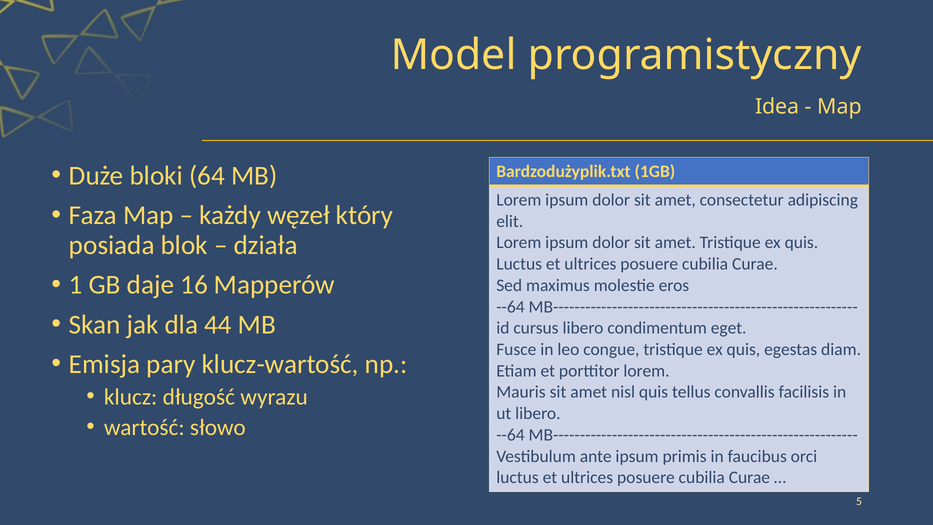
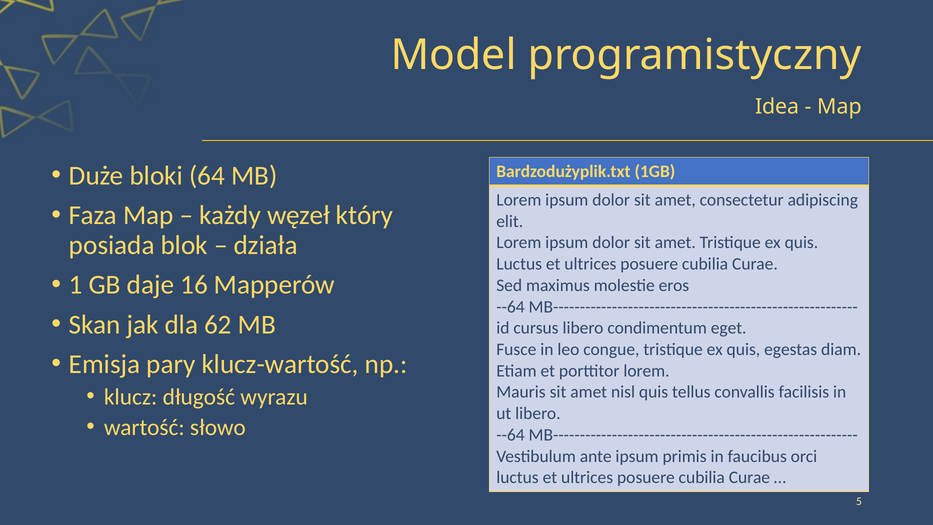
44: 44 -> 62
